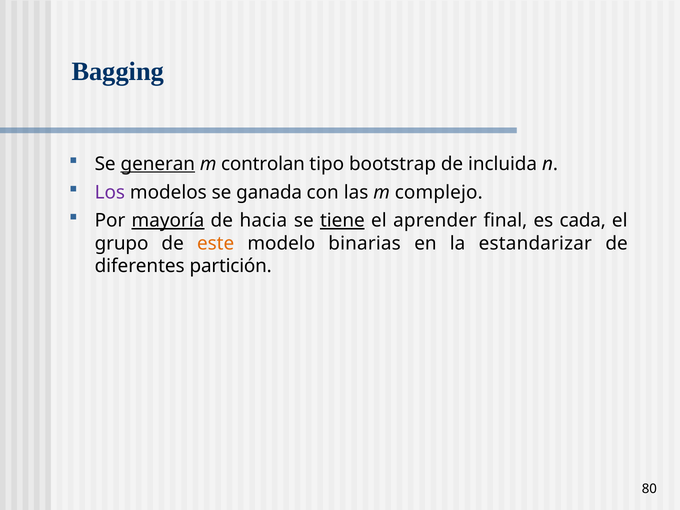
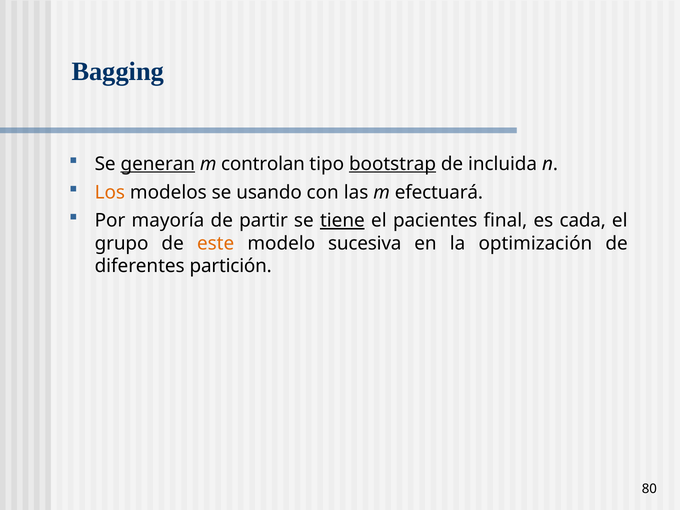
bootstrap underline: none -> present
Los colour: purple -> orange
ganada: ganada -> usando
complejo: complejo -> efectuará
mayoría underline: present -> none
hacia: hacia -> partir
aprender: aprender -> pacientes
binarias: binarias -> sucesiva
estandarizar: estandarizar -> optimización
